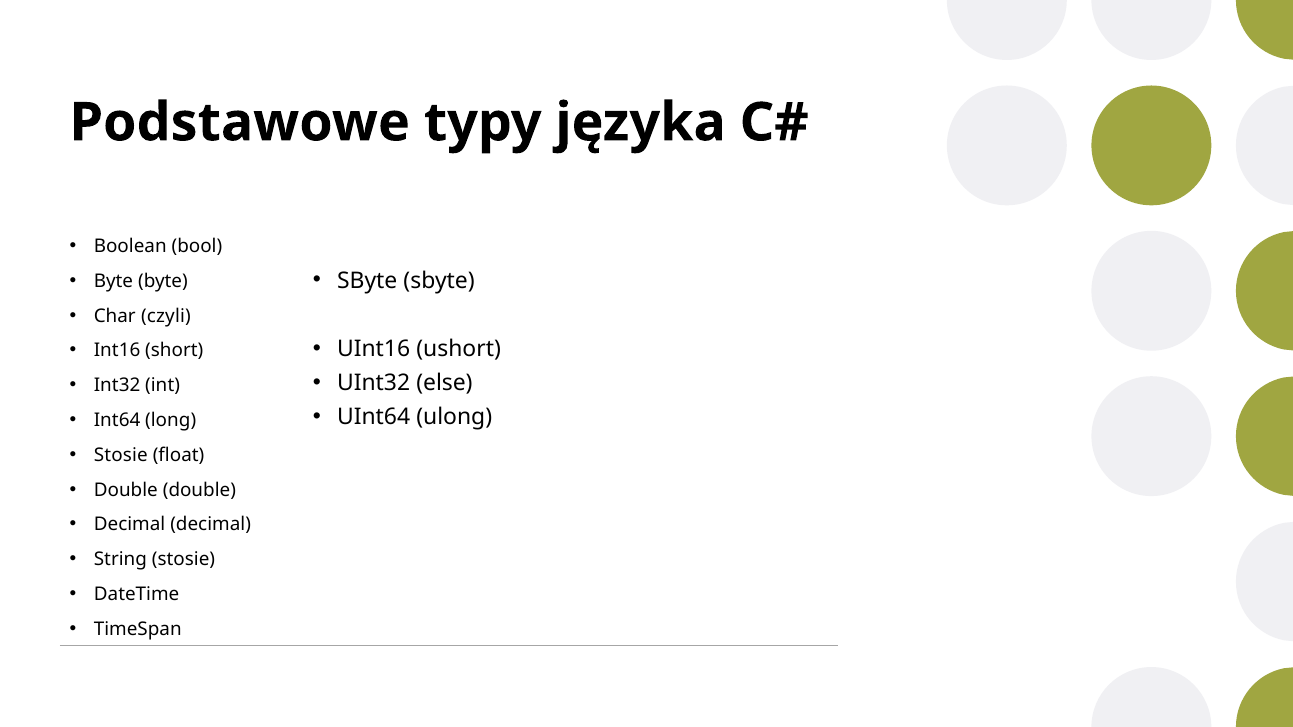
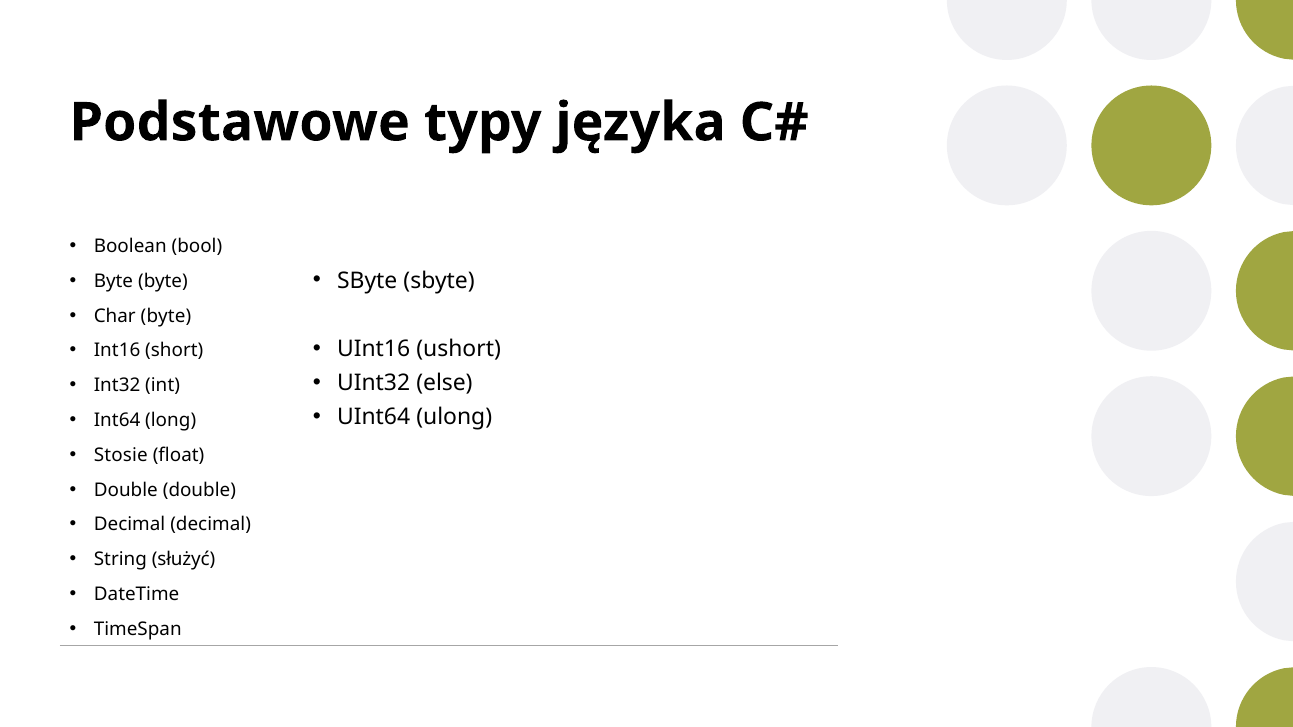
Char czyli: czyli -> byte
String stosie: stosie -> służyć
